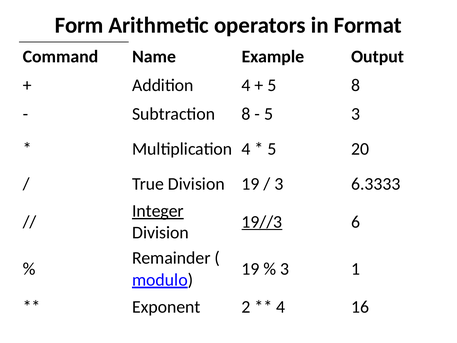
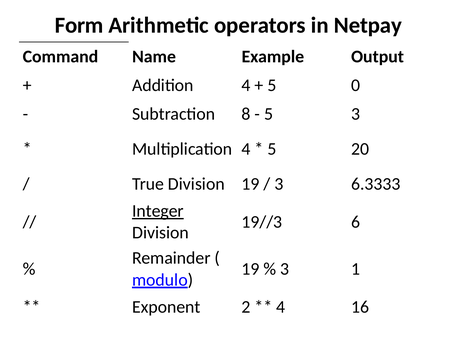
Format: Format -> Netpay
5 8: 8 -> 0
19//3 underline: present -> none
